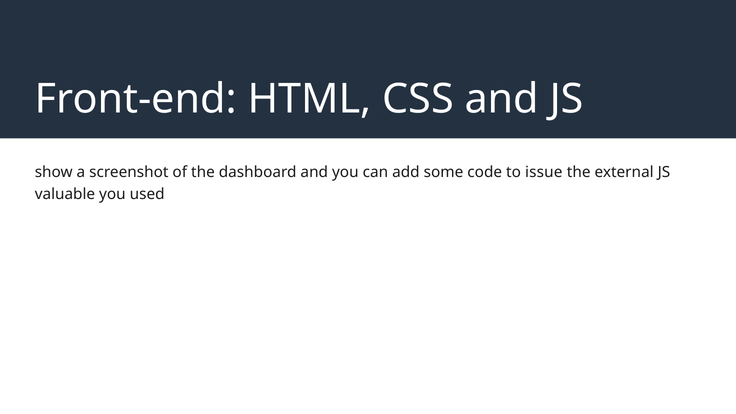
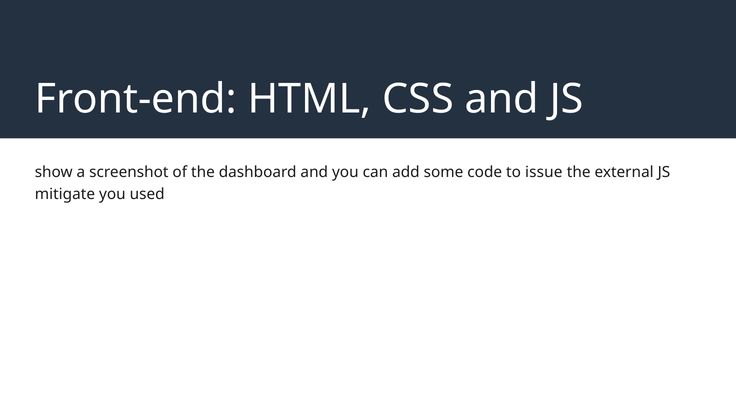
valuable: valuable -> mitigate
